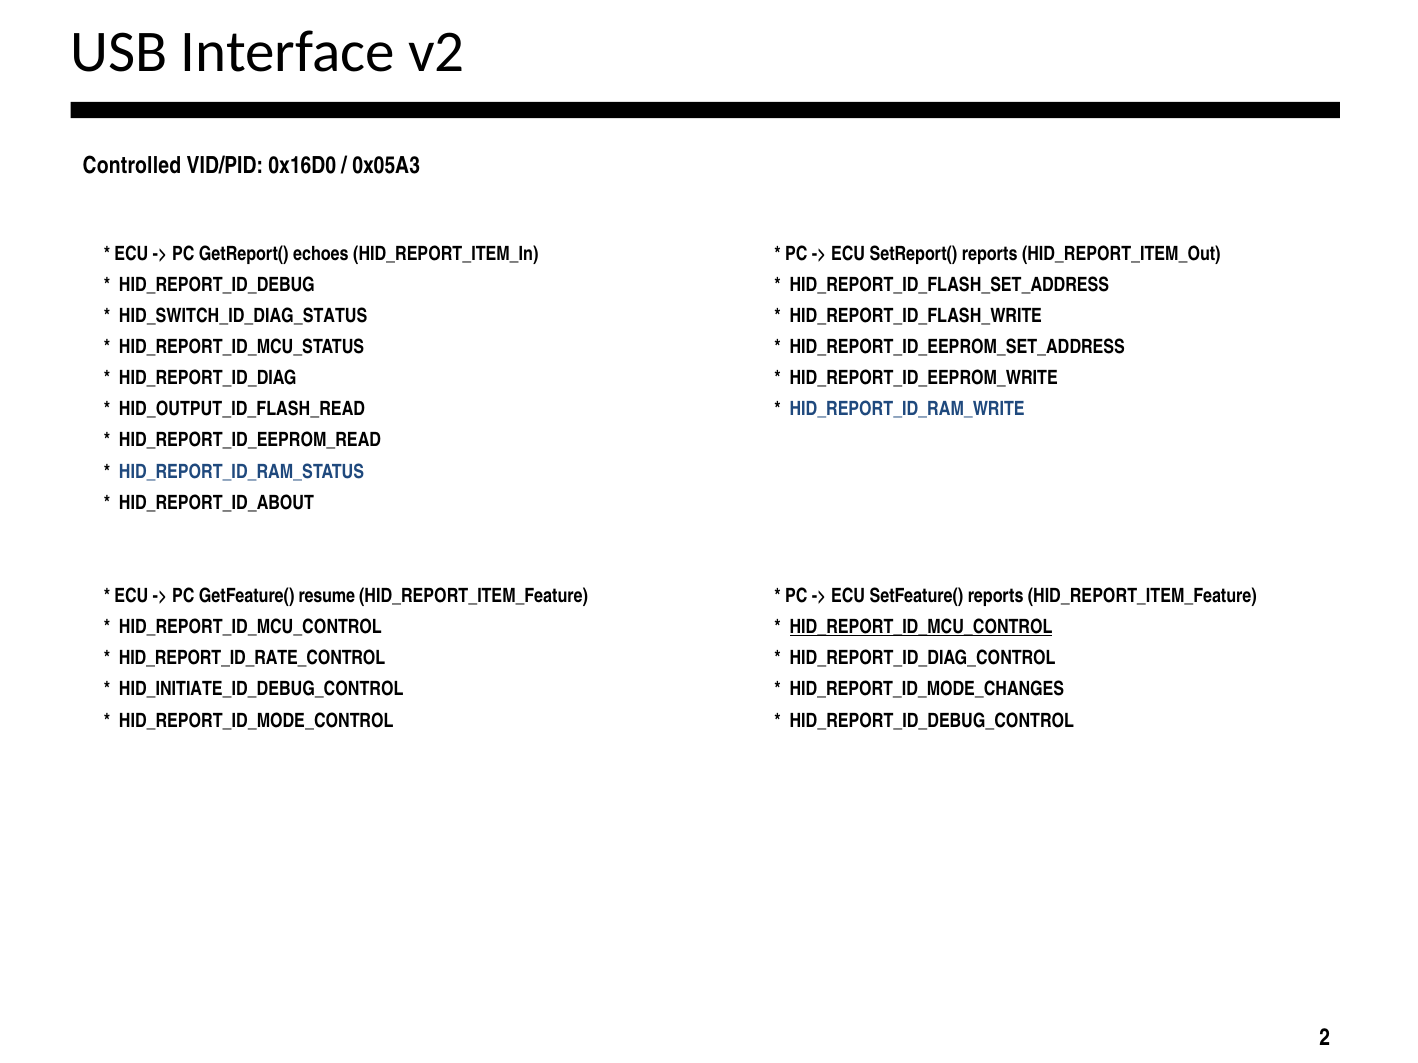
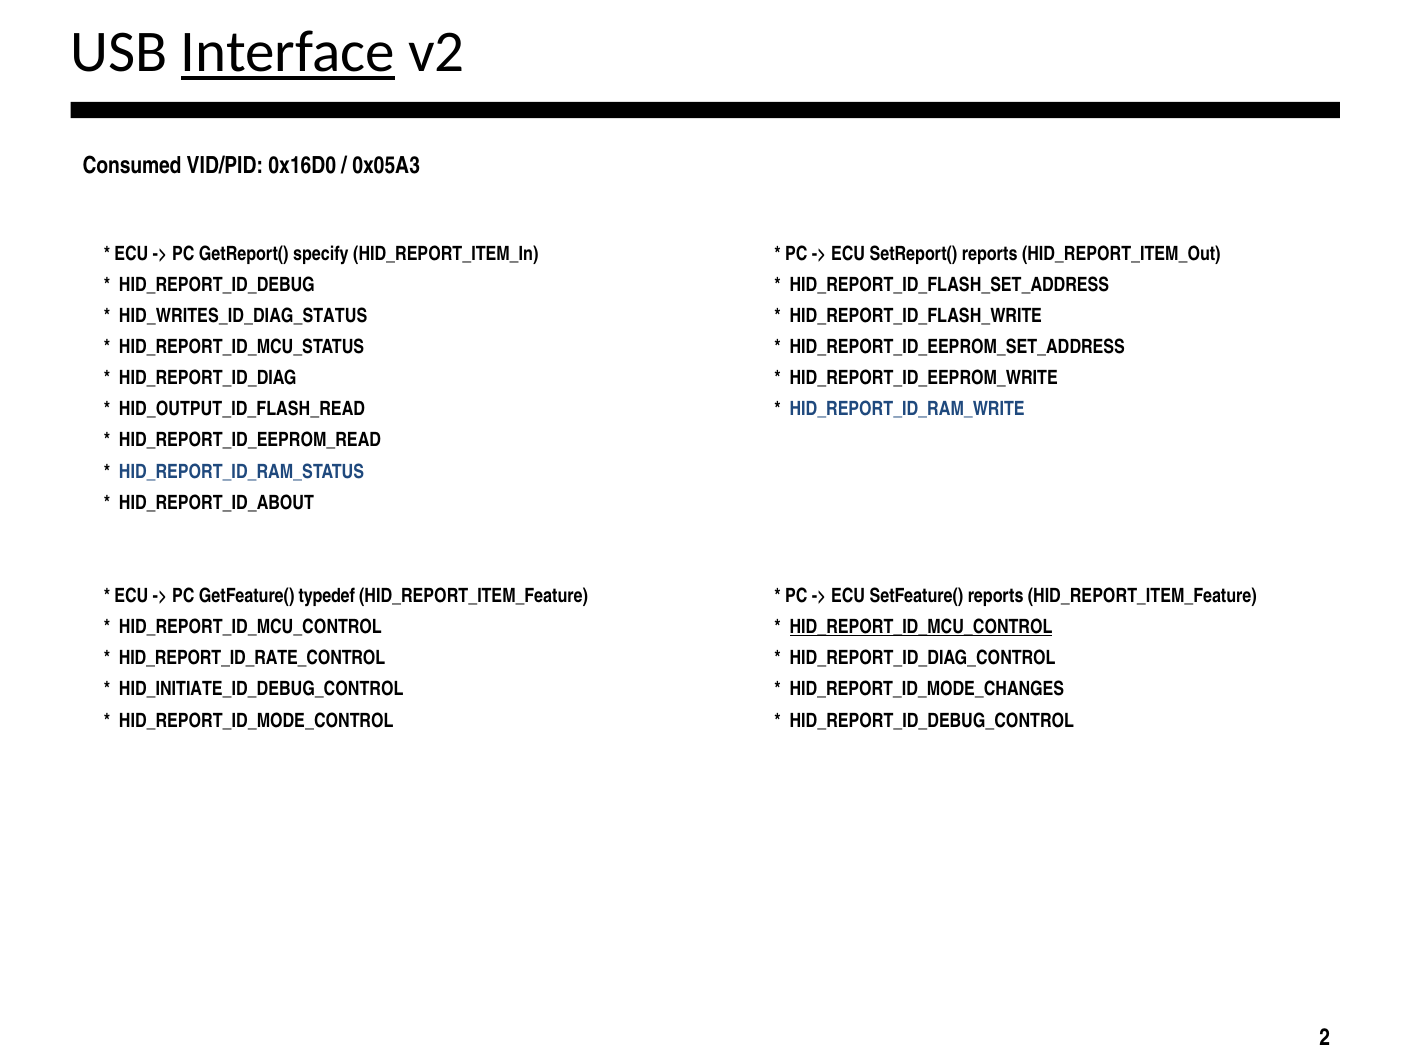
Interface underline: none -> present
Controlled: Controlled -> Consumed
echoes: echoes -> specify
HID_SWITCH_ID_DIAG_STATUS: HID_SWITCH_ID_DIAG_STATUS -> HID_WRITES_ID_DIAG_STATUS
resume: resume -> typedef
